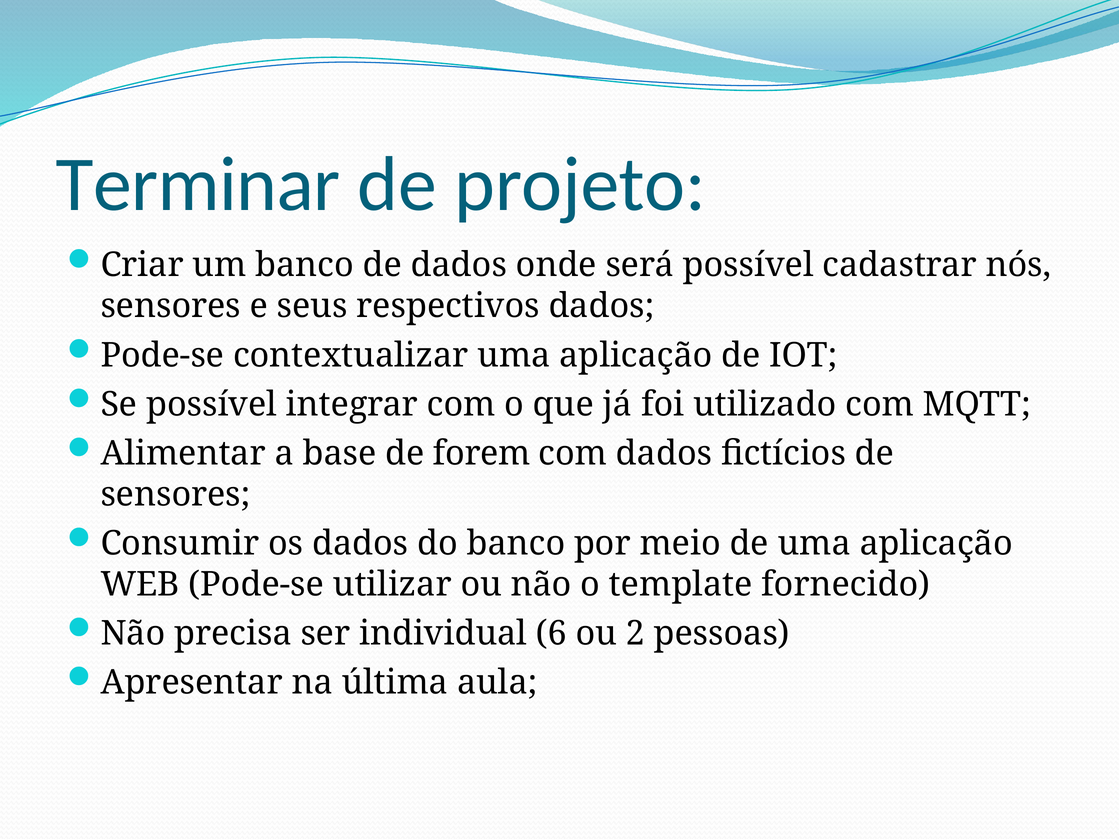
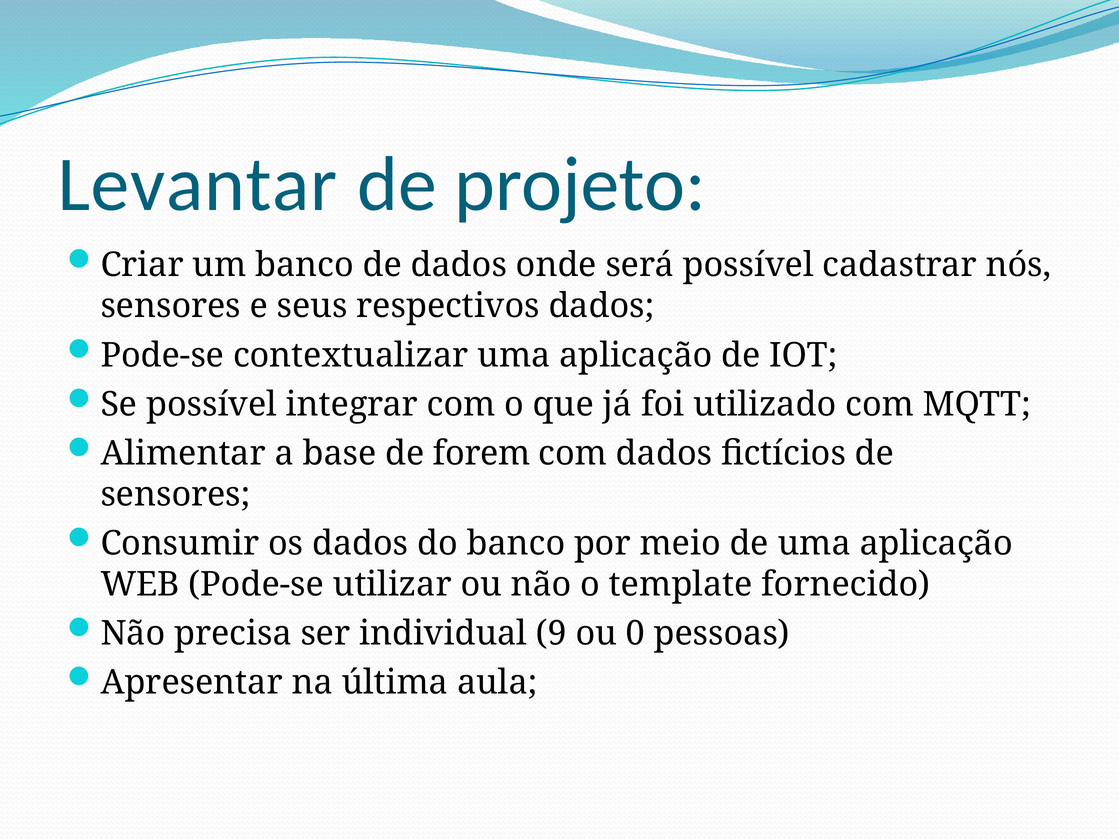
Terminar: Terminar -> Levantar
6: 6 -> 9
2: 2 -> 0
